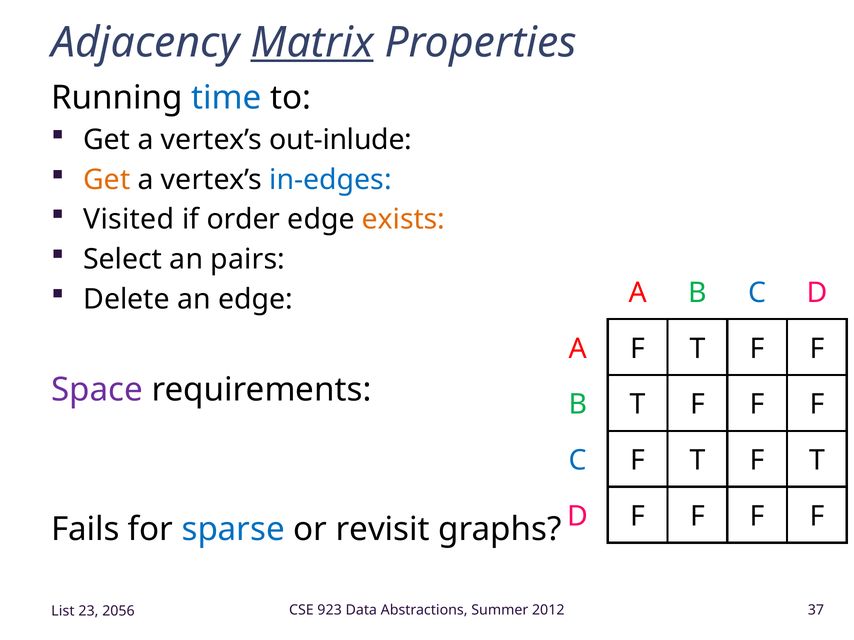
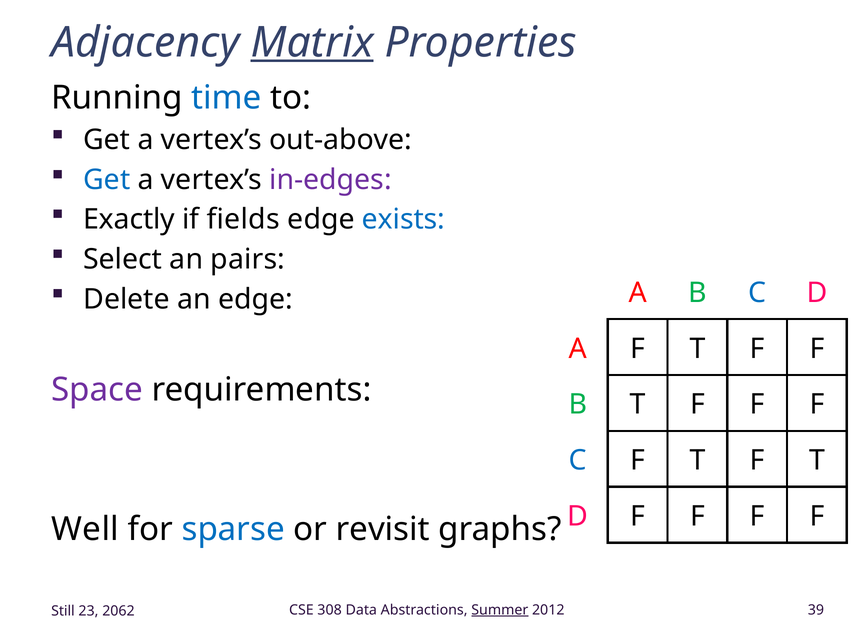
out-inlude: out-inlude -> out-above
Get at (107, 180) colour: orange -> blue
in-edges colour: blue -> purple
Visited: Visited -> Exactly
order: order -> fields
exists colour: orange -> blue
Fails: Fails -> Well
923: 923 -> 308
Summer underline: none -> present
37: 37 -> 39
List: List -> Still
2056: 2056 -> 2062
